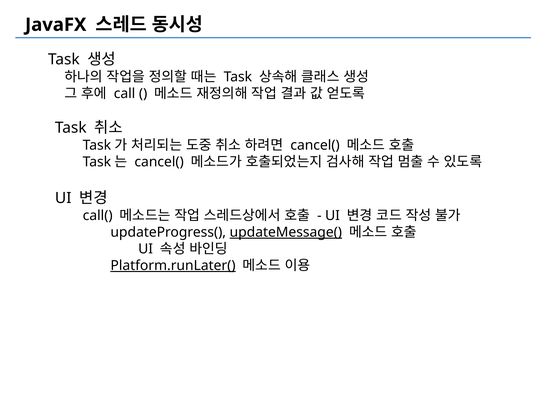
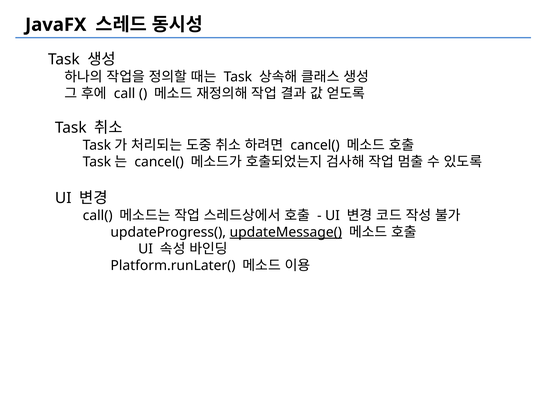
Platform.runLater( underline: present -> none
